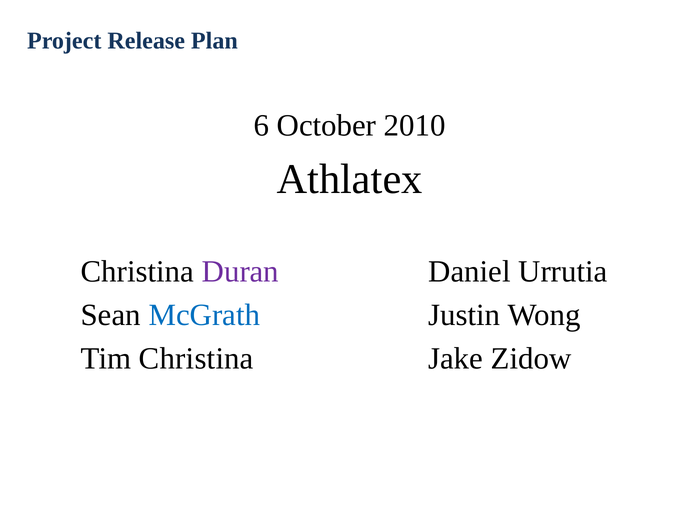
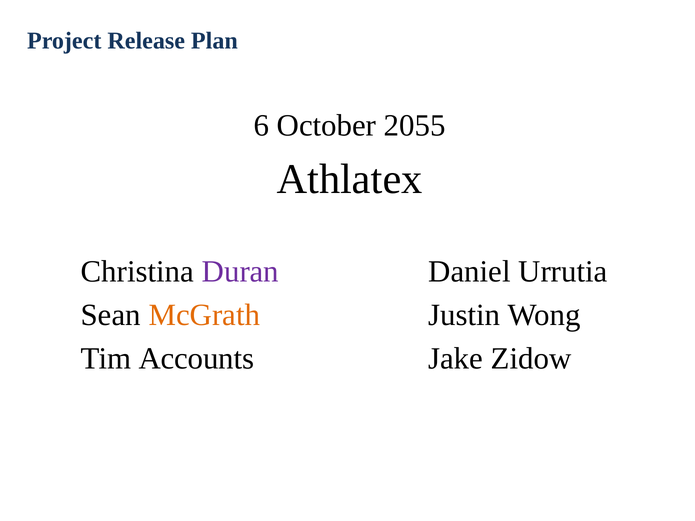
2010: 2010 -> 2055
McGrath colour: blue -> orange
Tim Christina: Christina -> Accounts
